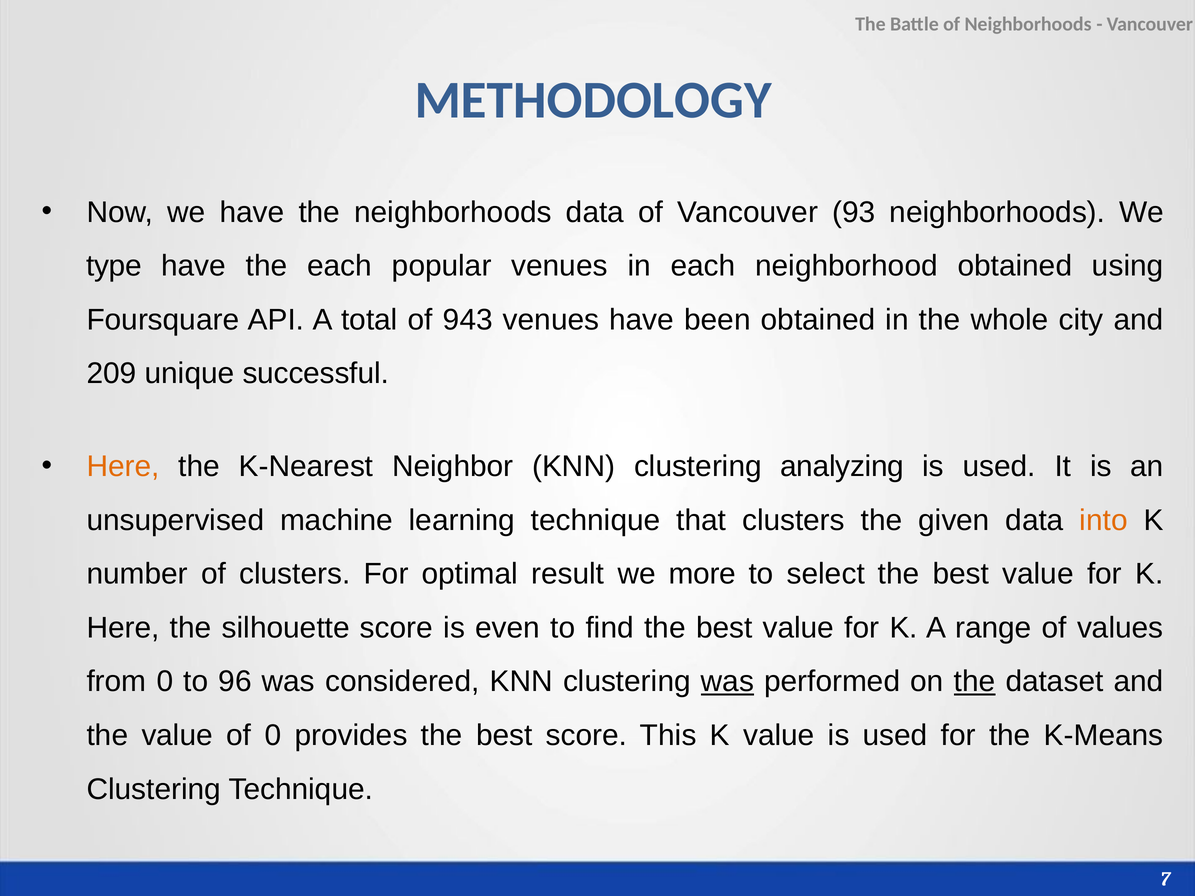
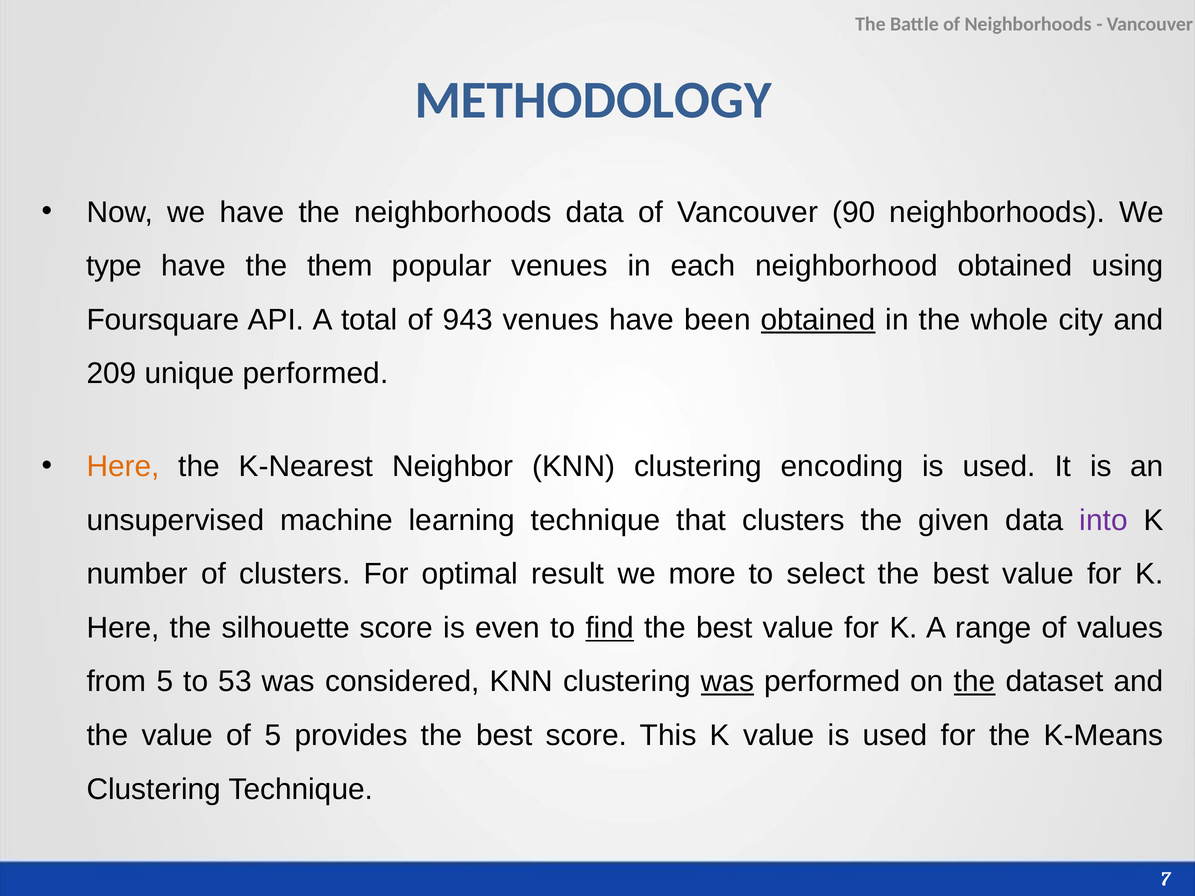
93: 93 -> 90
the each: each -> them
obtained at (818, 320) underline: none -> present
unique successful: successful -> performed
analyzing: analyzing -> encoding
into colour: orange -> purple
find underline: none -> present
from 0: 0 -> 5
96: 96 -> 53
of 0: 0 -> 5
